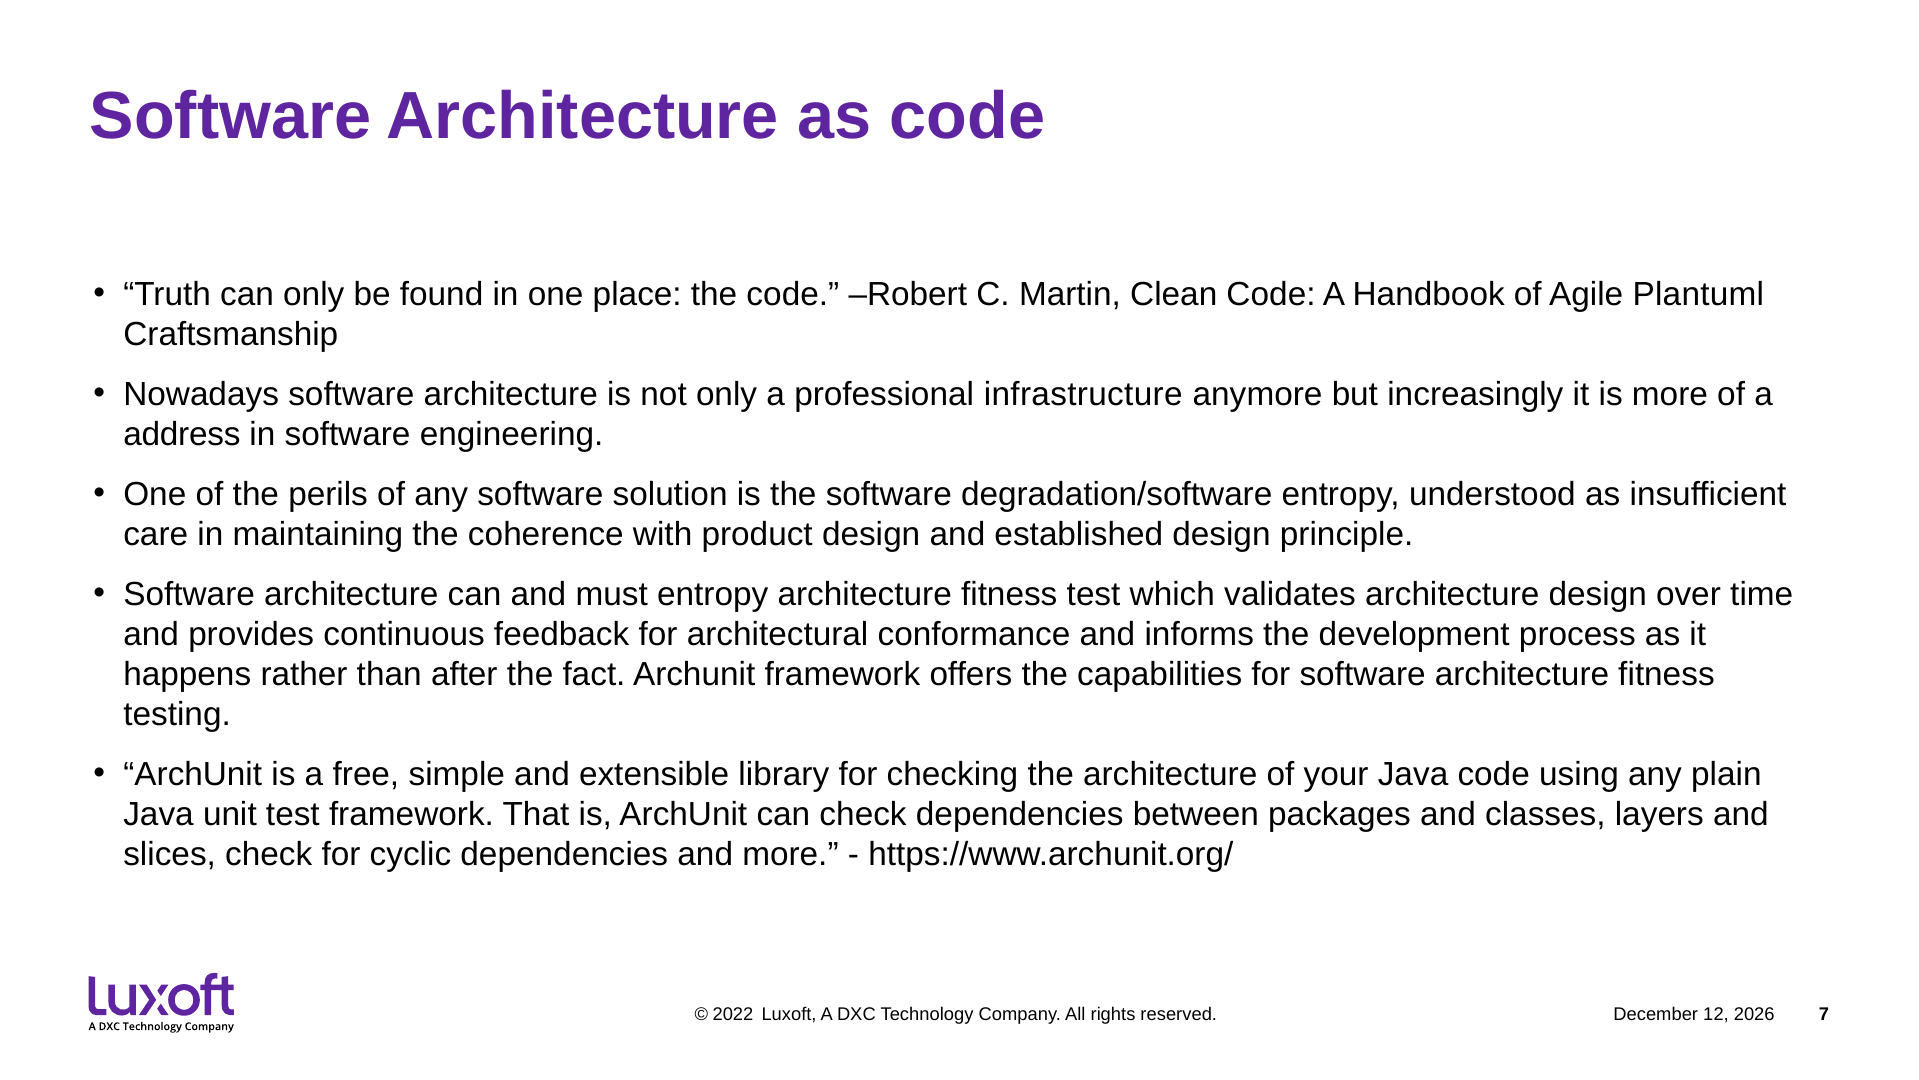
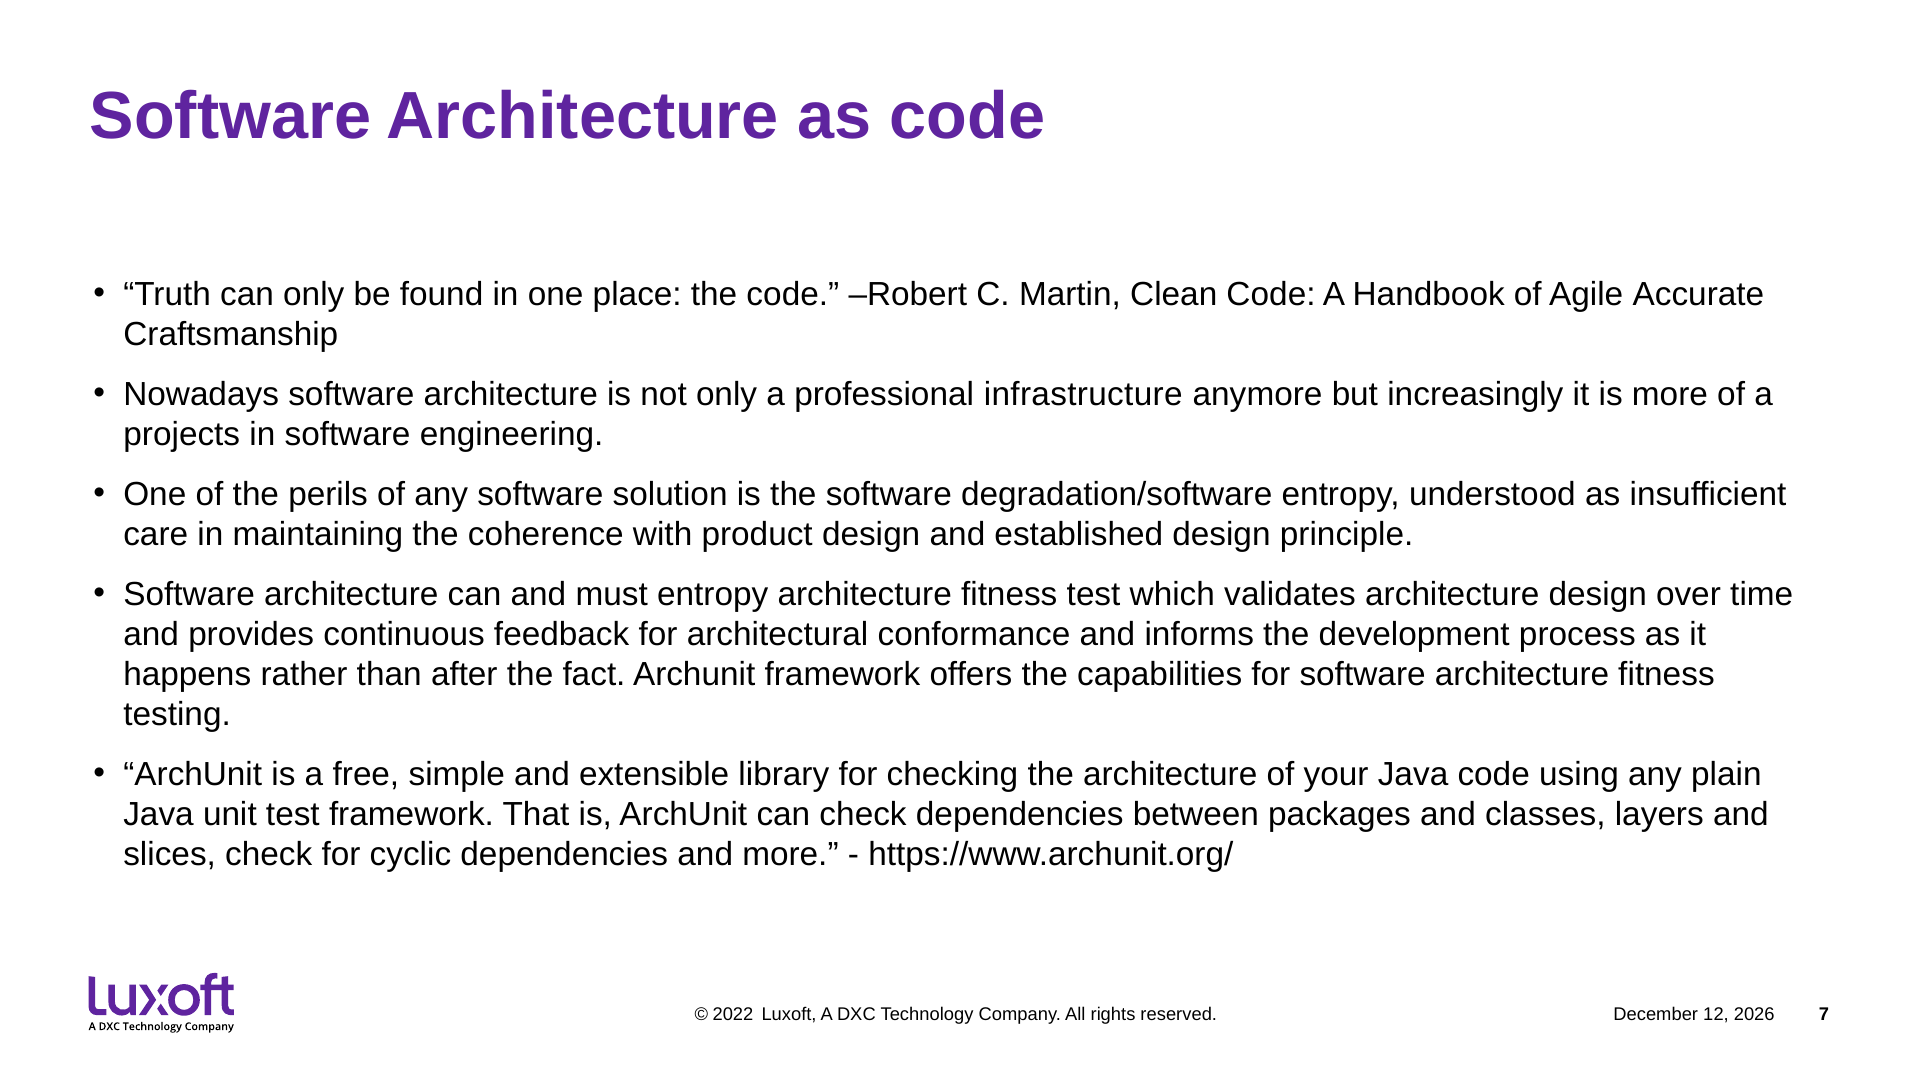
Plantuml: Plantuml -> Accurate
address: address -> projects
